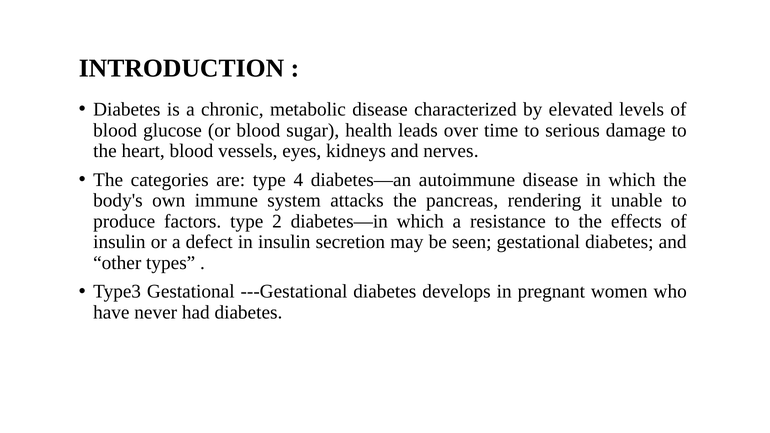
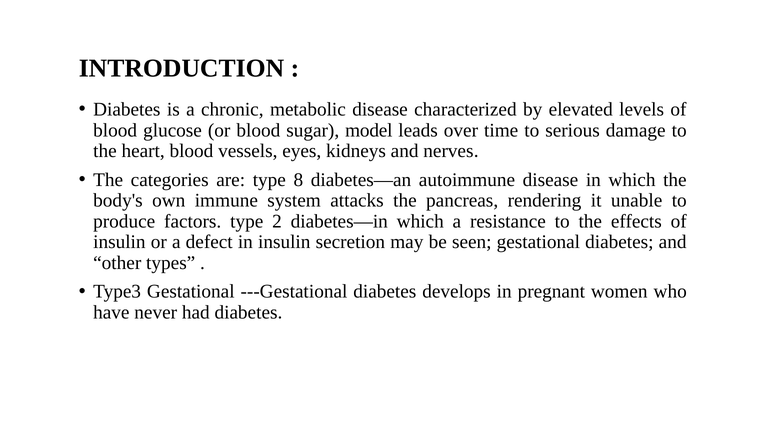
health: health -> model
4: 4 -> 8
